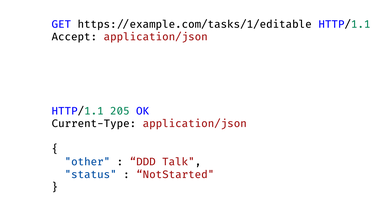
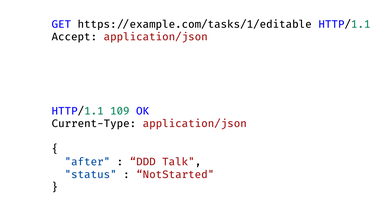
205: 205 -> 109
other: other -> after
